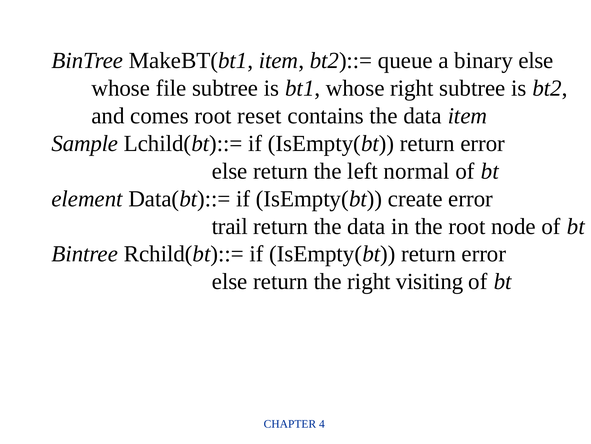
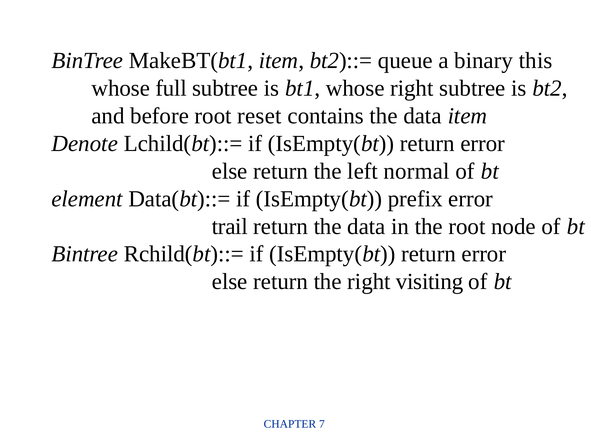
binary else: else -> this
file: file -> full
comes: comes -> before
Sample: Sample -> Denote
create: create -> prefix
4: 4 -> 7
